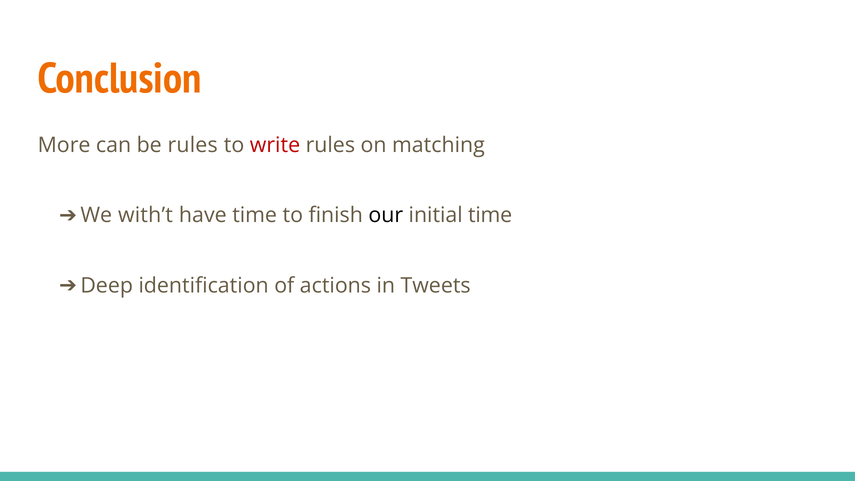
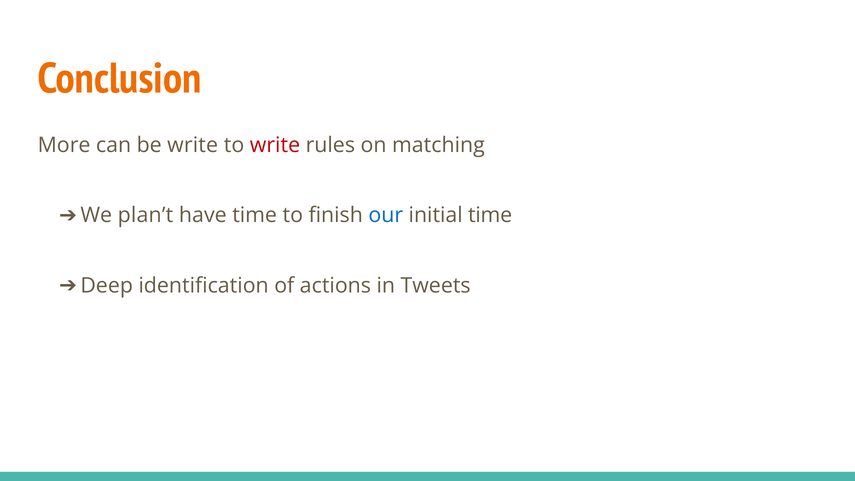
be rules: rules -> write
with’t: with’t -> plan’t
our colour: black -> blue
